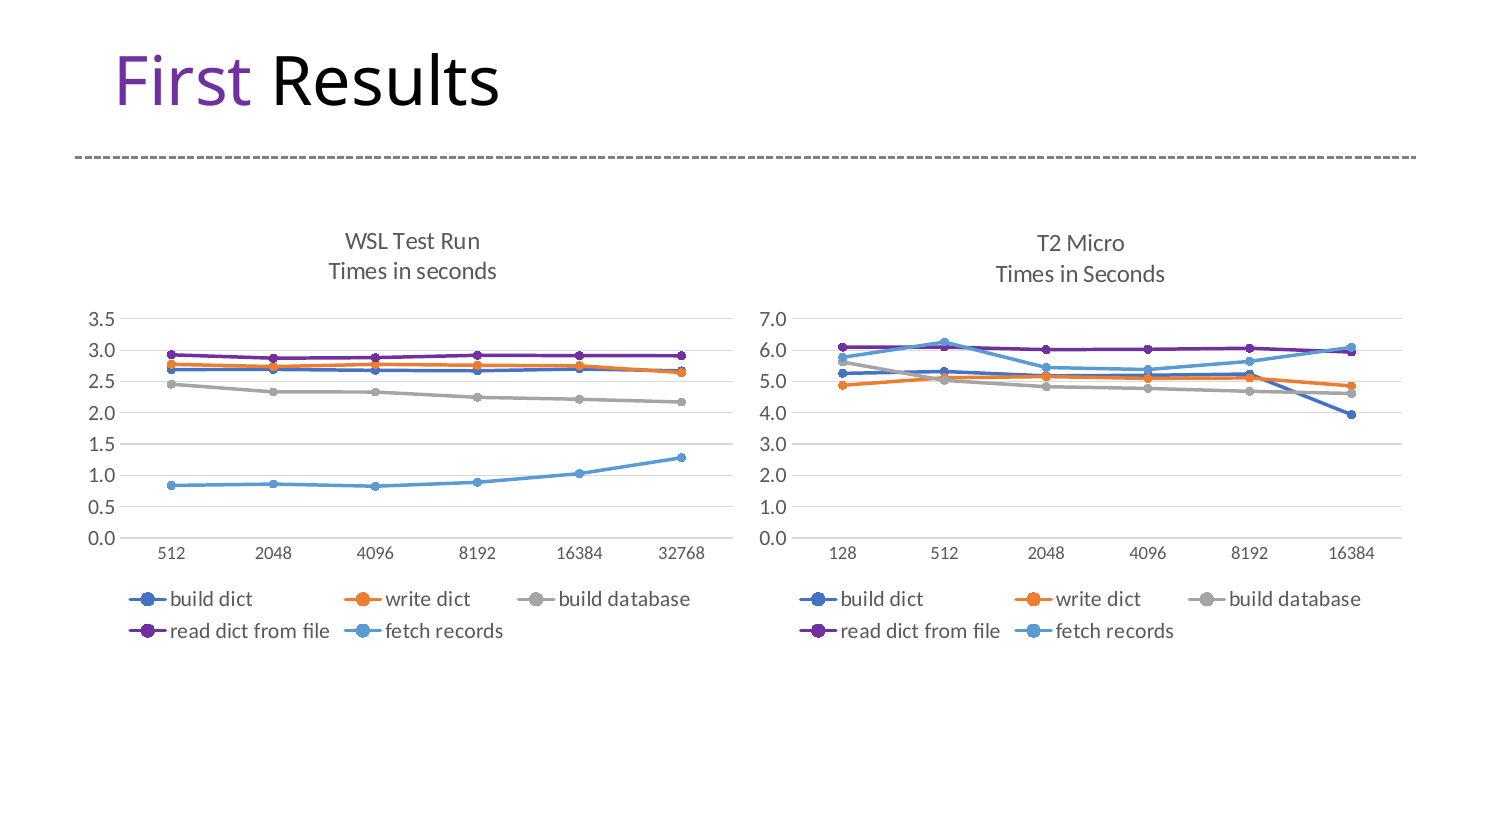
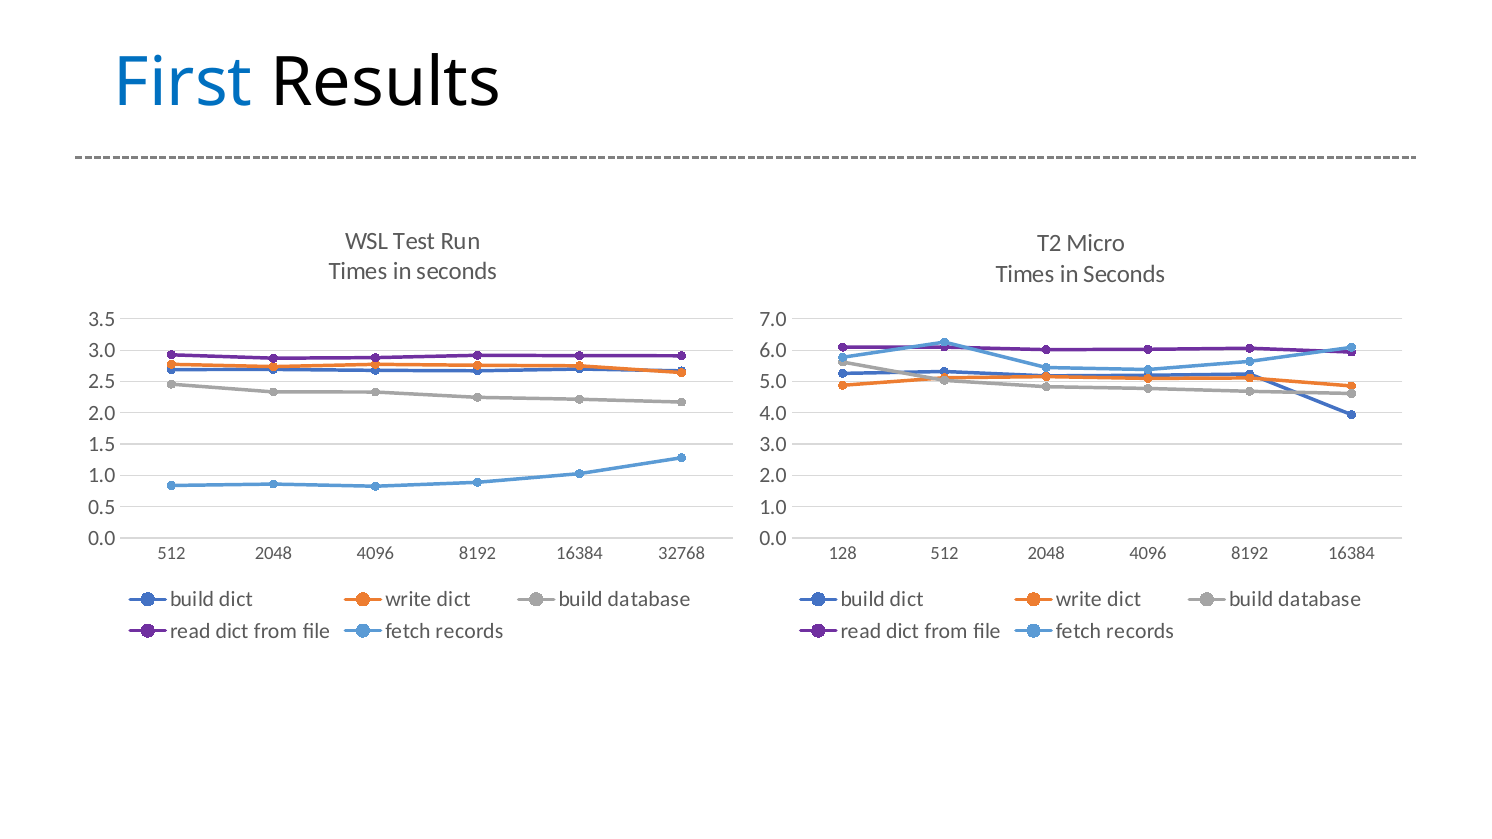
First colour: purple -> blue
